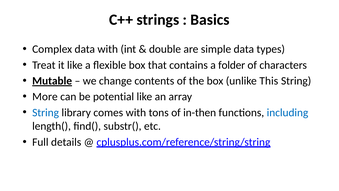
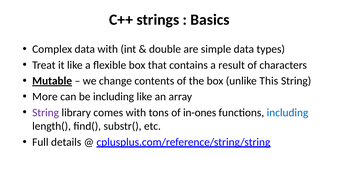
folder: folder -> result
be potential: potential -> including
String at (46, 112) colour: blue -> purple
in-then: in-then -> in-ones
